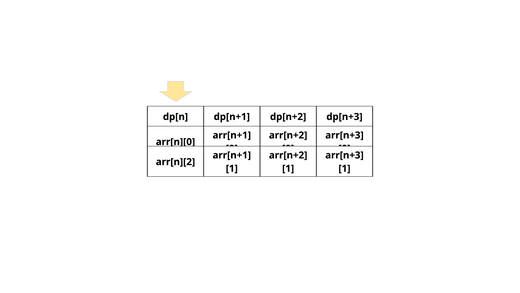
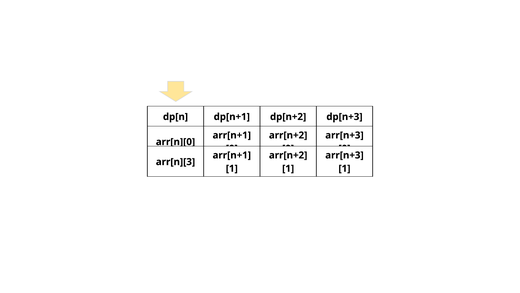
arr[n][2: arr[n][2 -> arr[n][3
